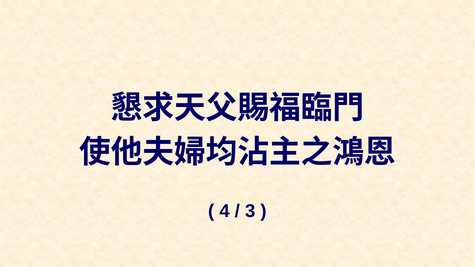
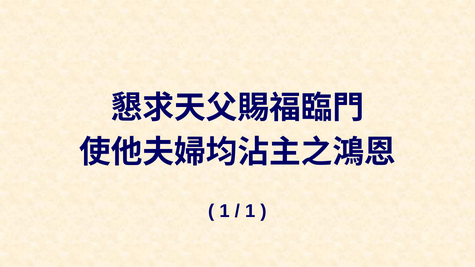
4 at (225, 211): 4 -> 1
3 at (250, 211): 3 -> 1
